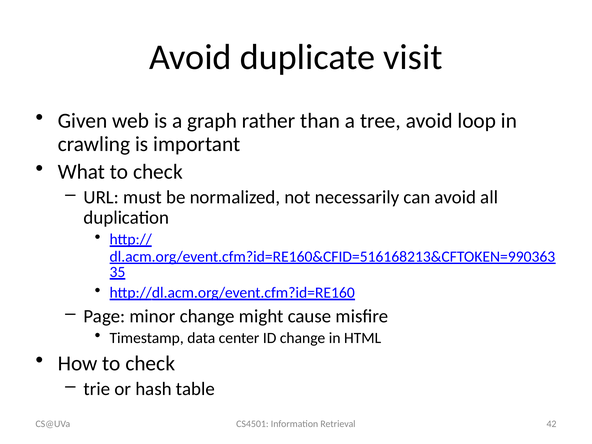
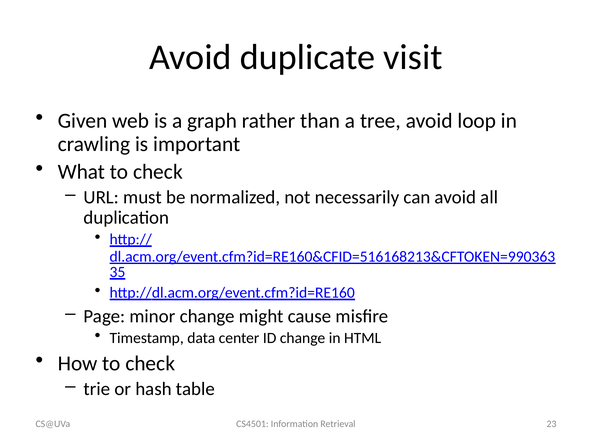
42: 42 -> 23
